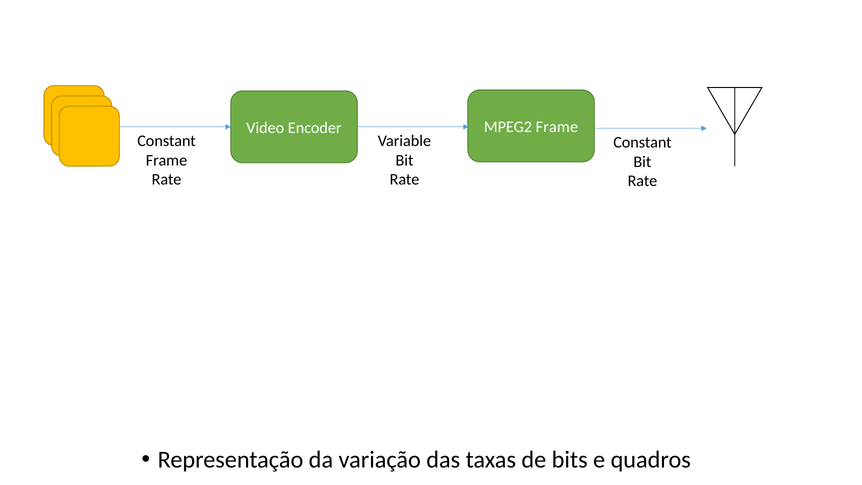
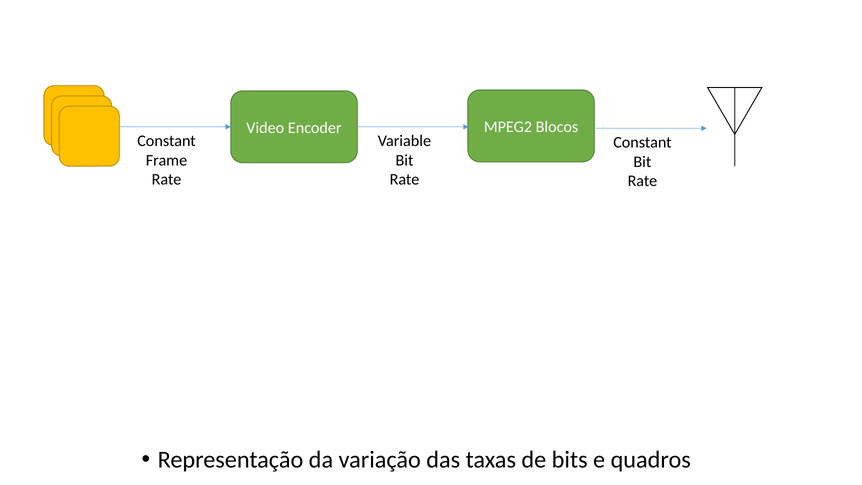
MPEG2 Frame: Frame -> Blocos
